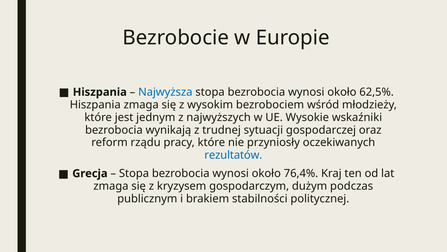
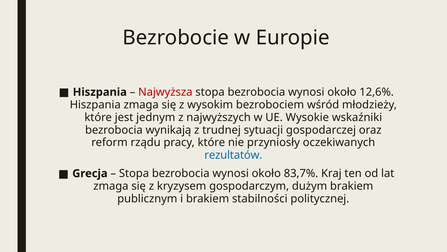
Najwyższa colour: blue -> red
62,5%: 62,5% -> 12,6%
76,4%: 76,4% -> 83,7%
dużym podczas: podczas -> brakiem
